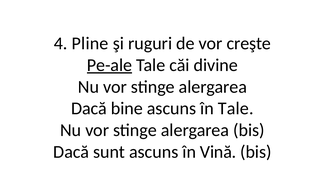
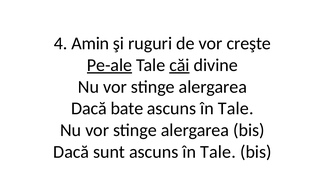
Pline: Pline -> Amin
căi underline: none -> present
bine: bine -> bate
sunt ascuns în Vină: Vină -> Tale
